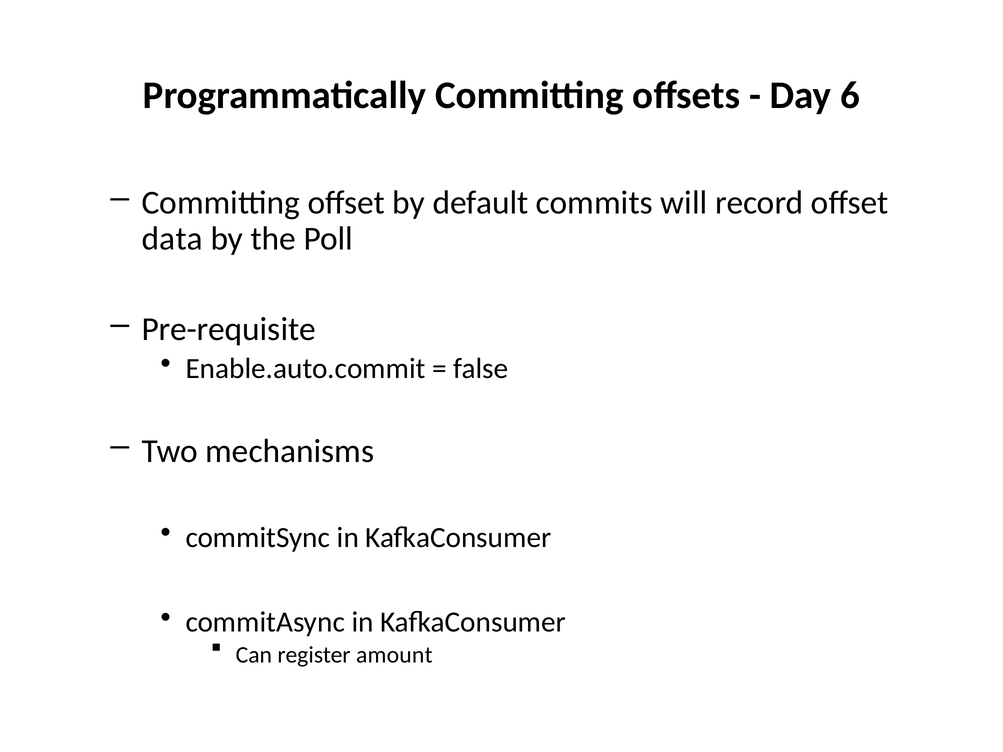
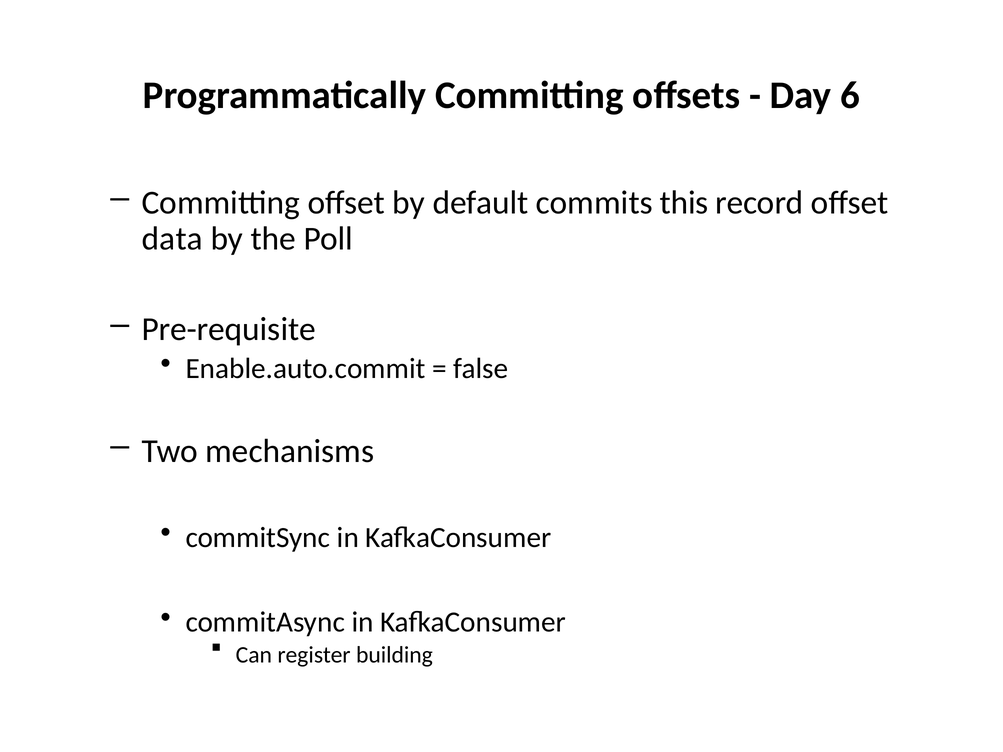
will: will -> this
amount: amount -> building
